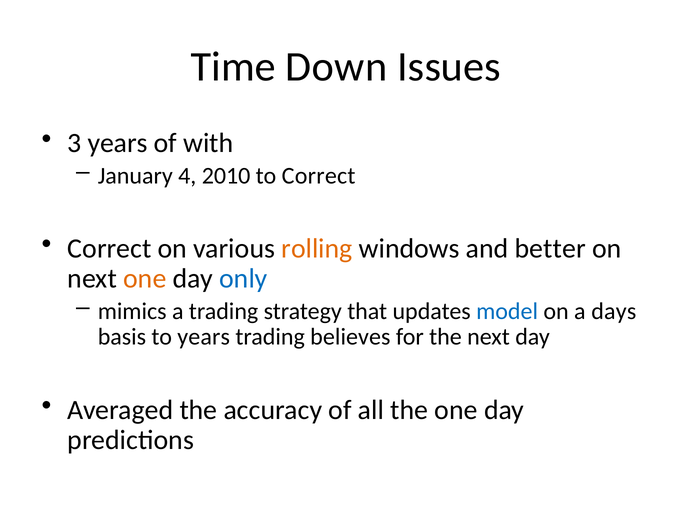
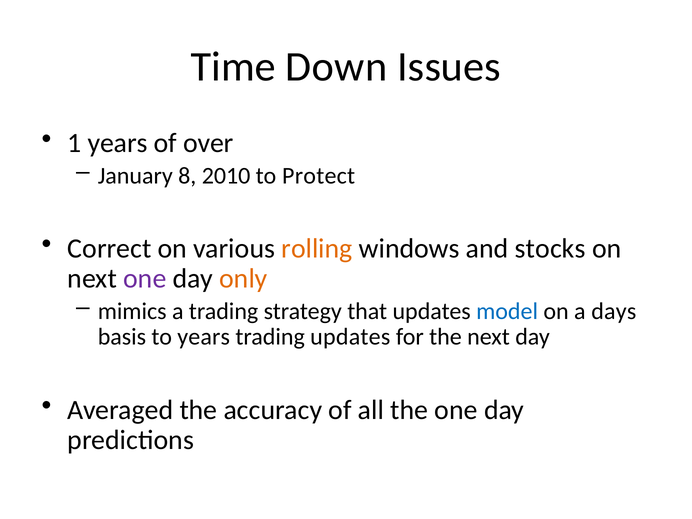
3: 3 -> 1
with: with -> over
4: 4 -> 8
to Correct: Correct -> Protect
better: better -> stocks
one at (145, 279) colour: orange -> purple
only colour: blue -> orange
trading believes: believes -> updates
